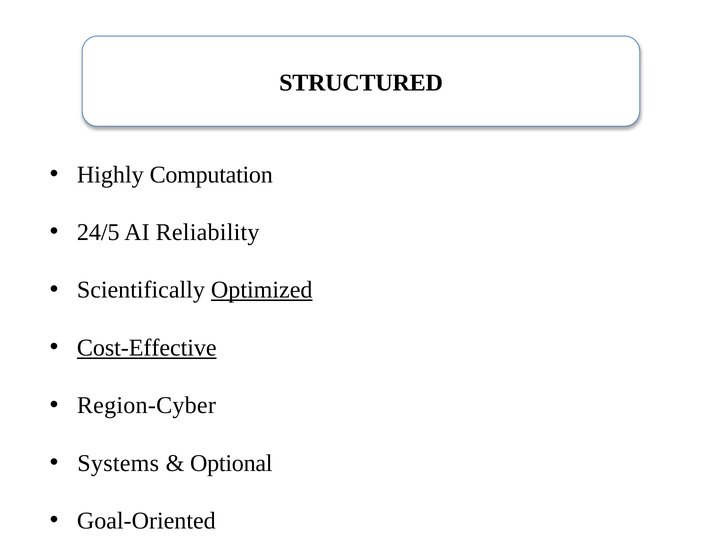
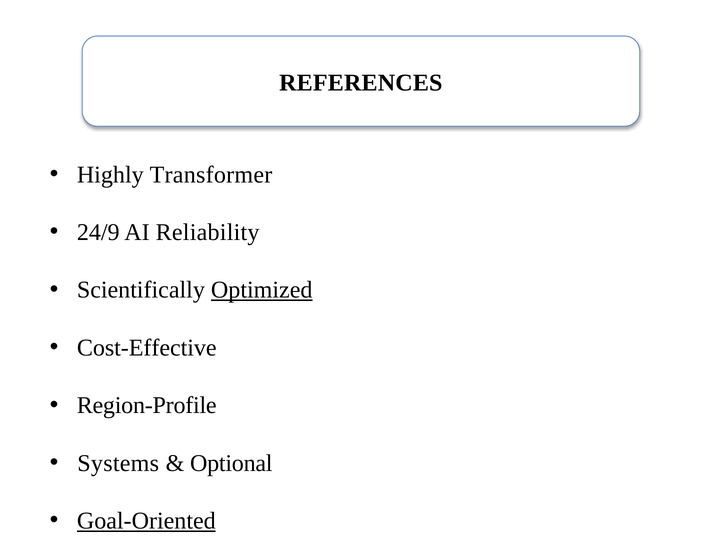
STRUCTURED: STRUCTURED -> REFERENCES
Computation: Computation -> Transformer
24/5: 24/5 -> 24/9
Cost-Effective underline: present -> none
Region-Cyber: Region-Cyber -> Region-Profile
Goal-Oriented underline: none -> present
